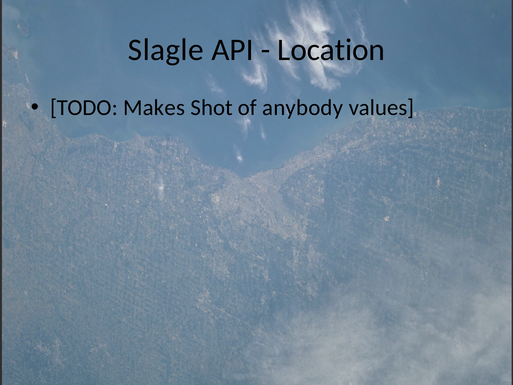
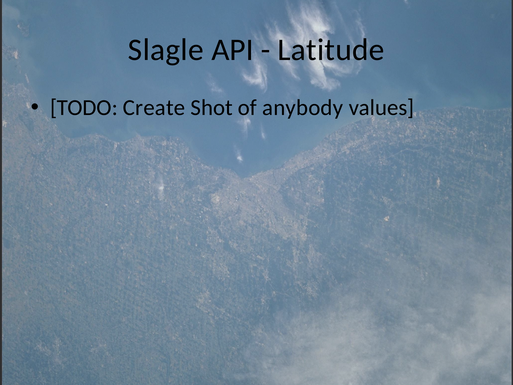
Location: Location -> Latitude
Makes: Makes -> Create
